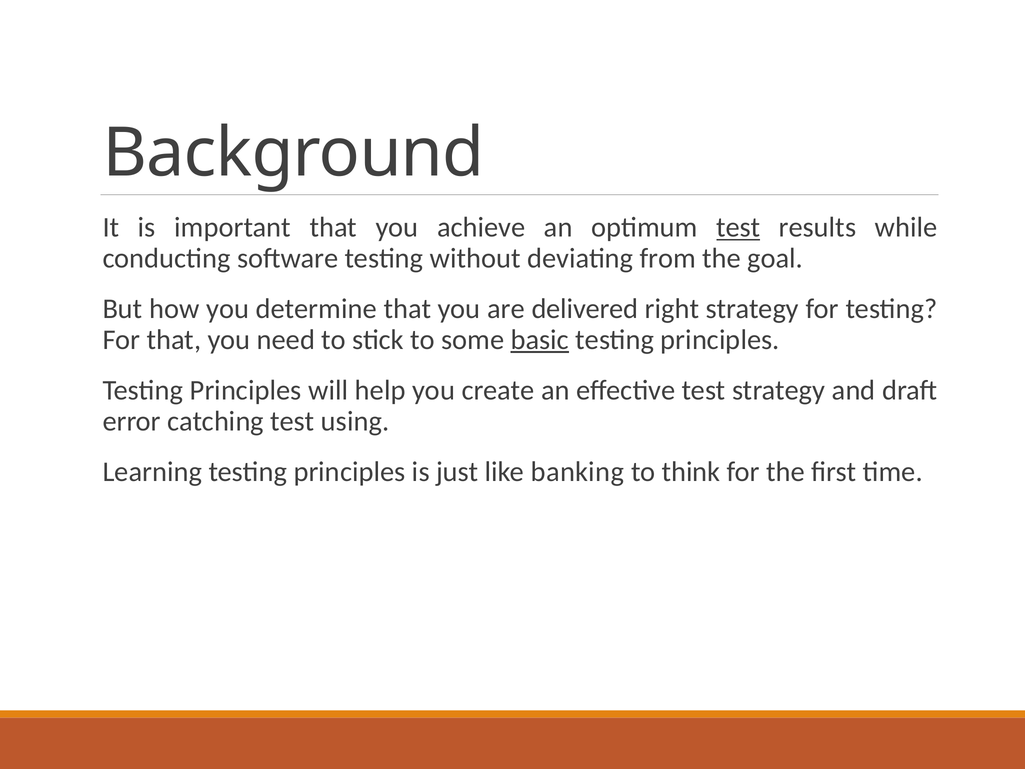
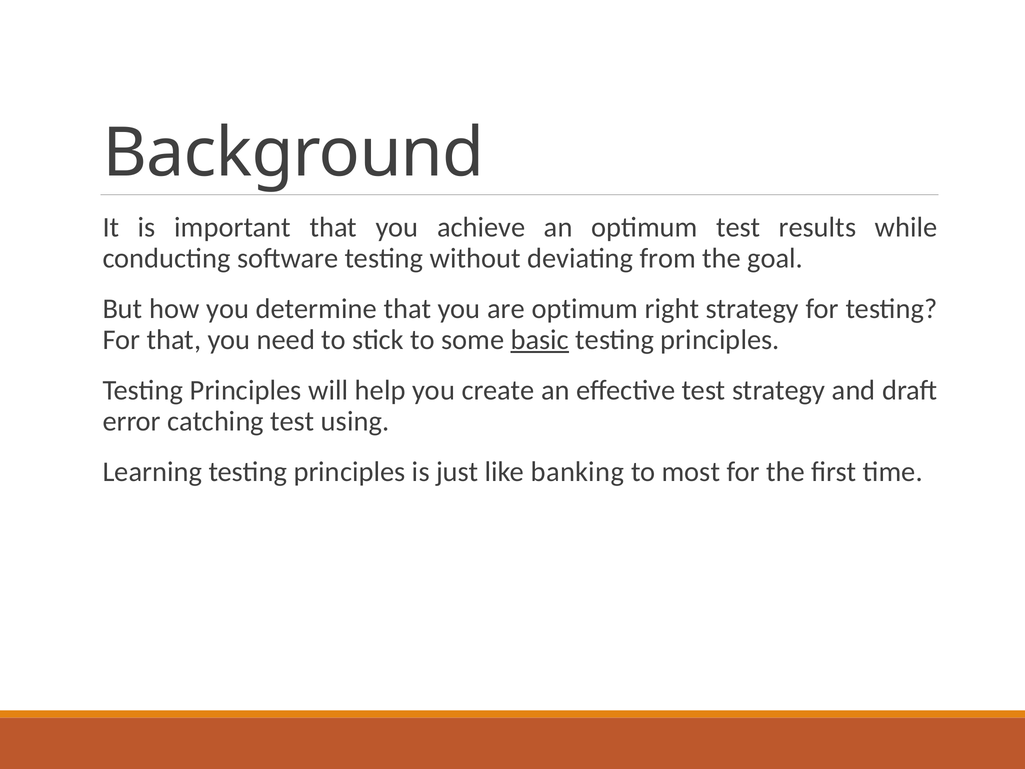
test at (738, 227) underline: present -> none
are delivered: delivered -> optimum
think: think -> most
